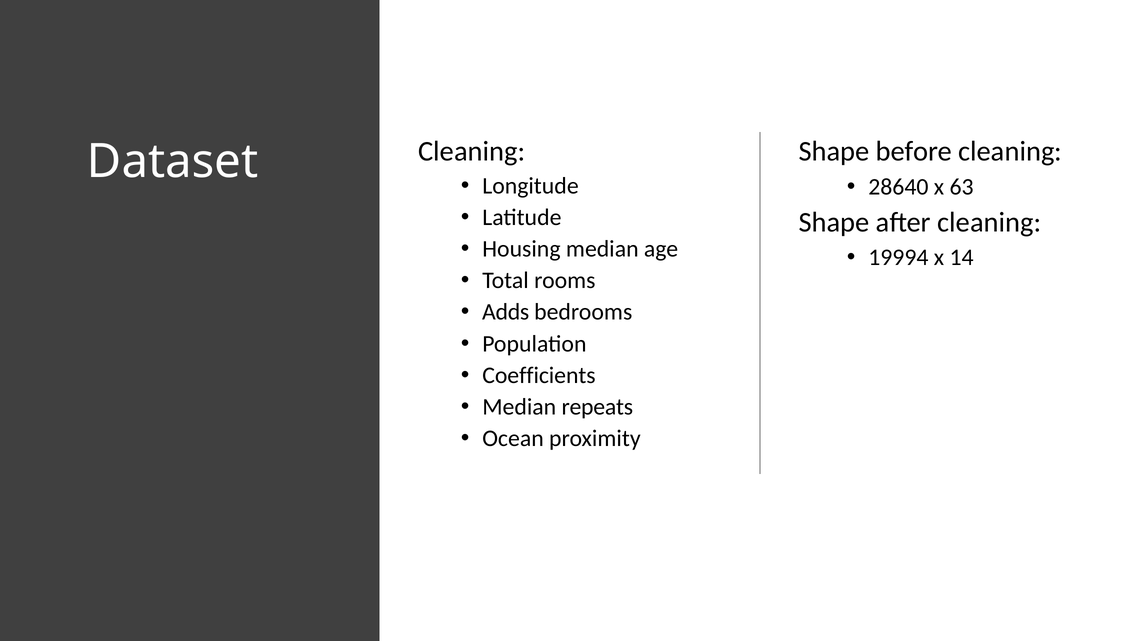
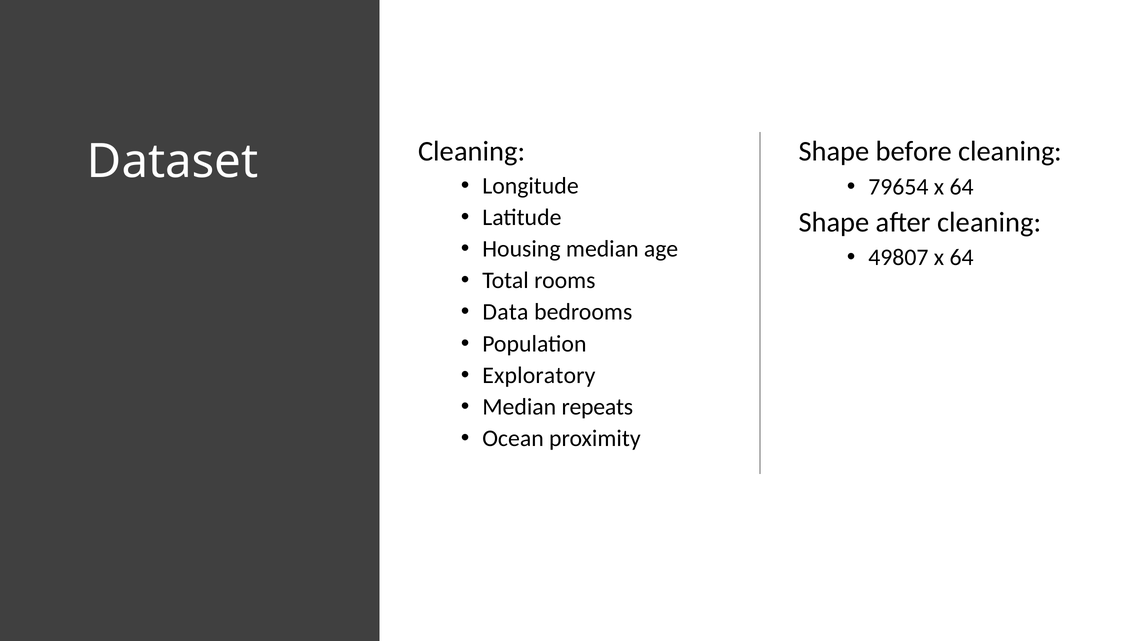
28640: 28640 -> 79654
63 at (962, 187): 63 -> 64
19994: 19994 -> 49807
14 at (962, 258): 14 -> 64
Adds: Adds -> Data
Coefficients: Coefficients -> Exploratory
